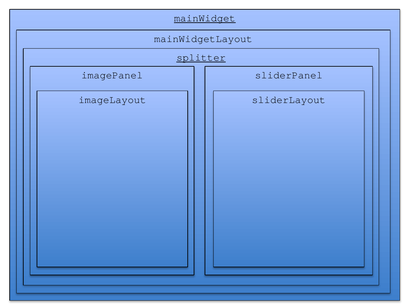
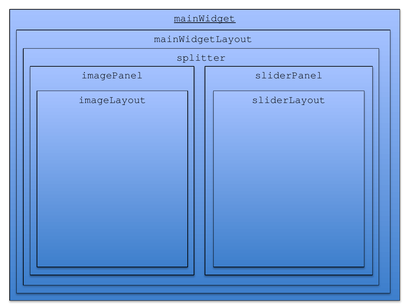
splitter underline: present -> none
